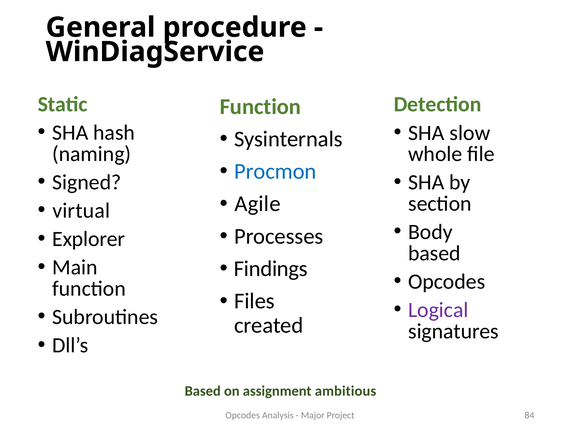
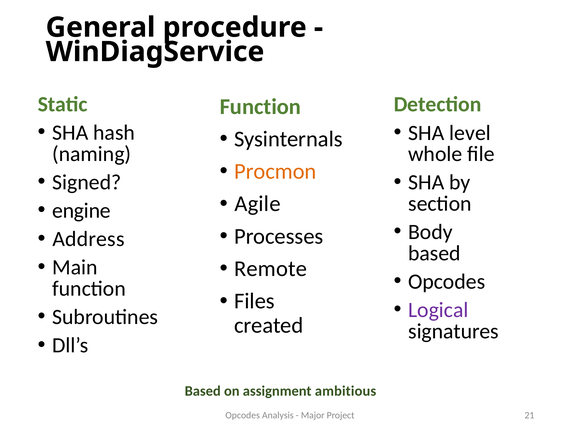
slow: slow -> level
Procmon colour: blue -> orange
virtual: virtual -> engine
Explorer: Explorer -> Address
Findings: Findings -> Remote
84: 84 -> 21
